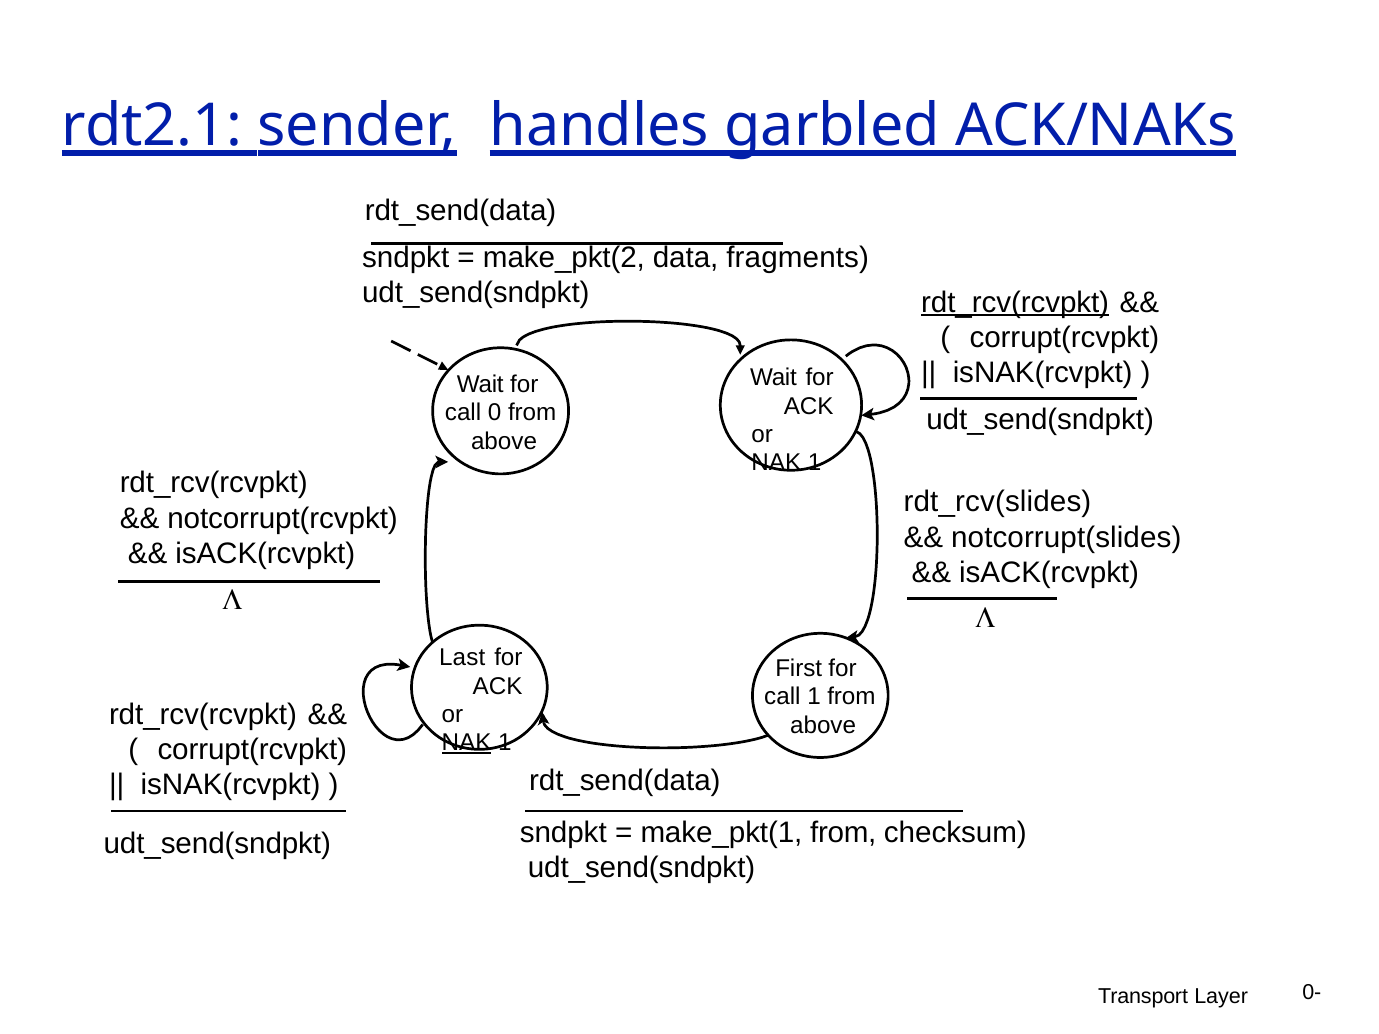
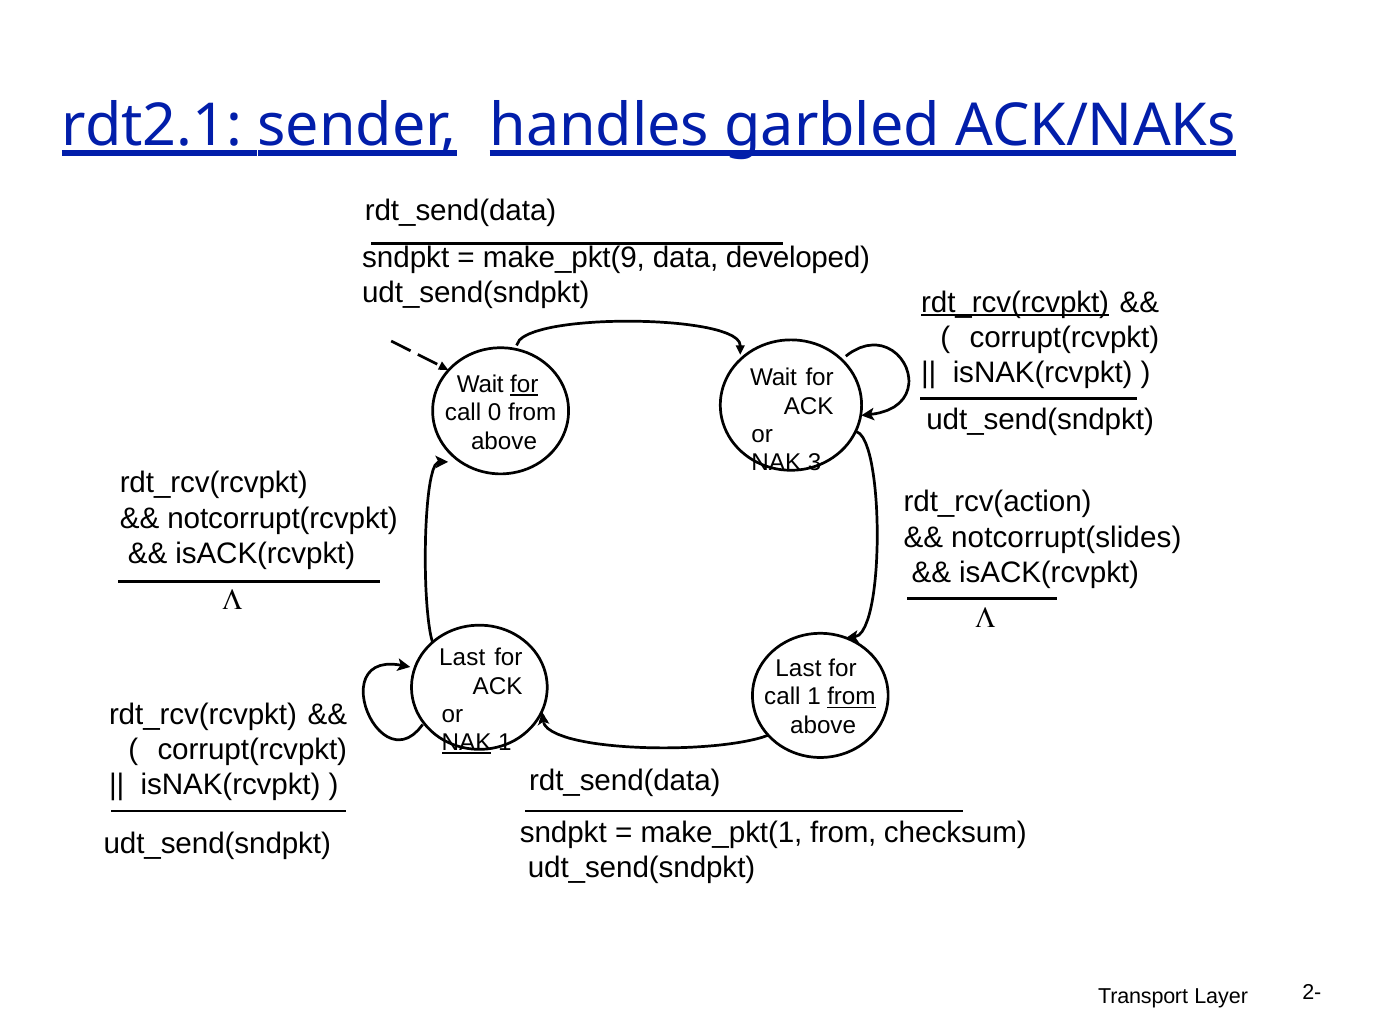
make_pkt(2: make_pkt(2 -> make_pkt(9
fragments: fragments -> developed
for at (524, 385) underline: none -> present
1 at (815, 463): 1 -> 3
rdt_rcv(slides: rdt_rcv(slides -> rdt_rcv(action
First at (799, 669): First -> Last
from at (851, 697) underline: none -> present
0-: 0- -> 2-
